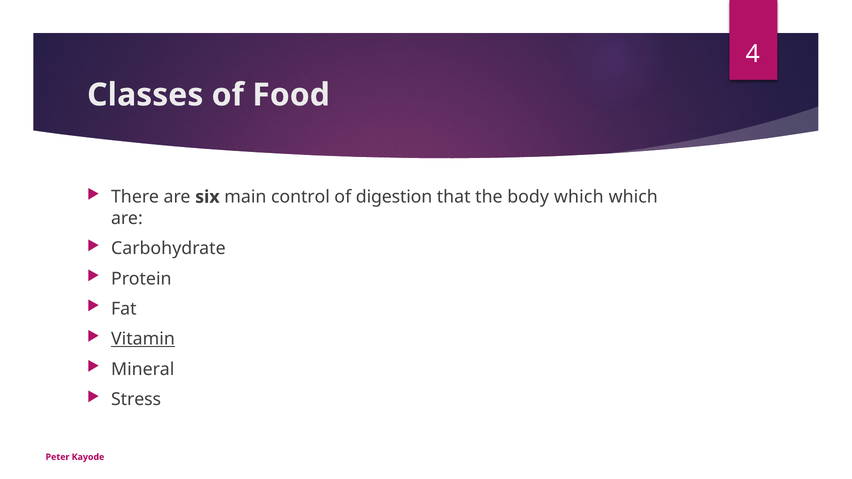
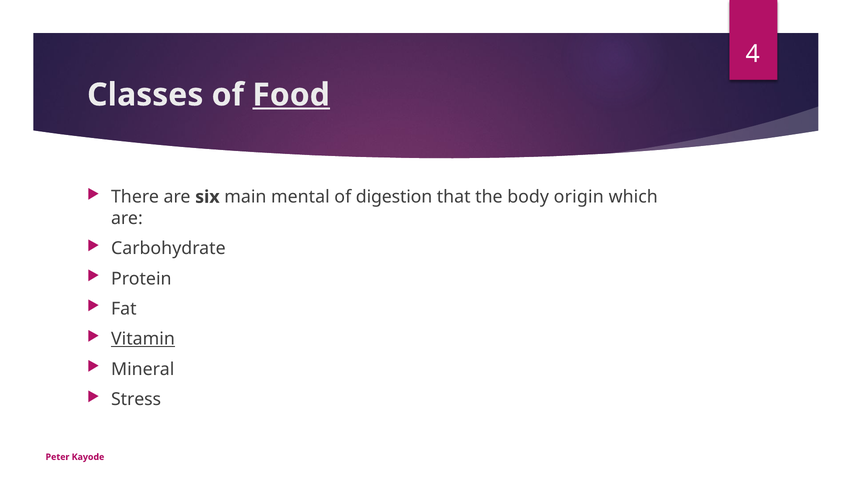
Food underline: none -> present
control: control -> mental
body which: which -> origin
